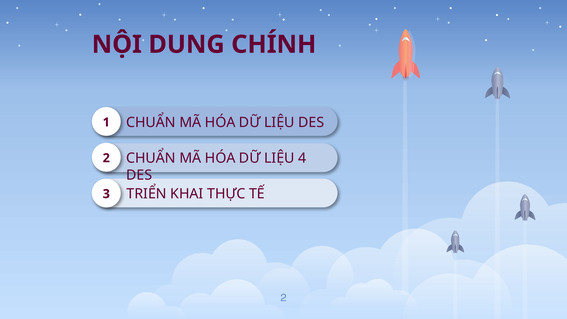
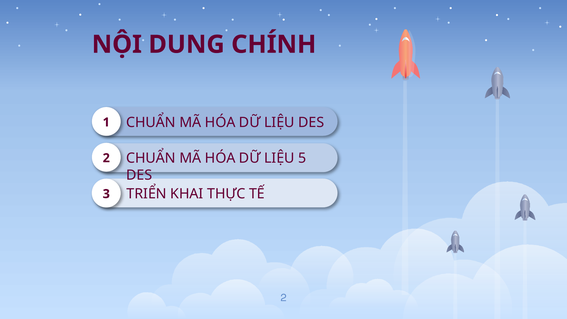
4: 4 -> 5
